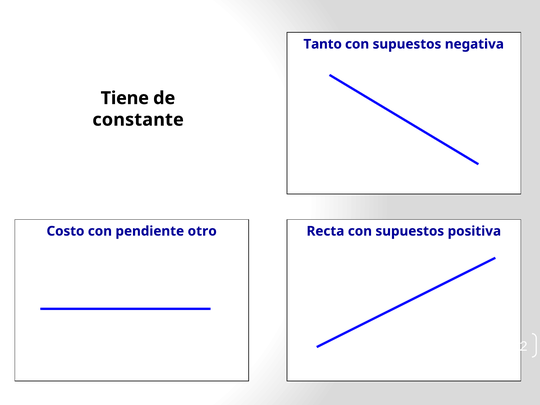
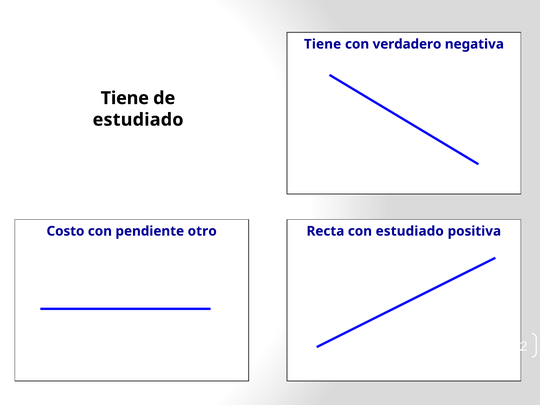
Tanto at (323, 44): Tanto -> Tiene
supuestos at (407, 44): supuestos -> verdadero
constante at (138, 120): constante -> estudiado
Recta con supuestos: supuestos -> estudiado
